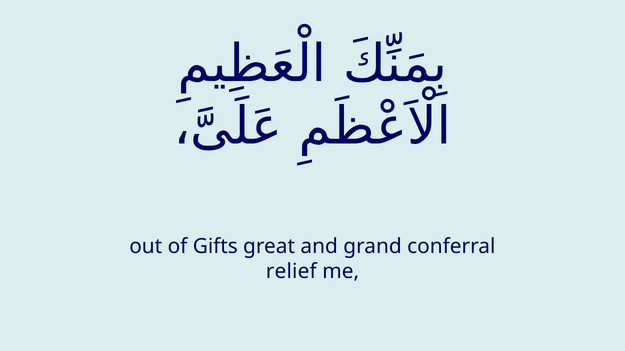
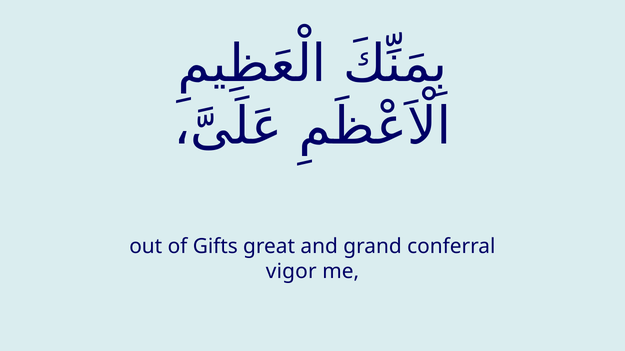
relief: relief -> vigor
